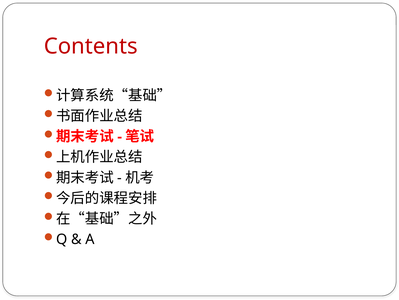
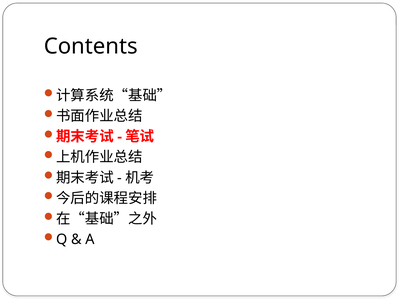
Contents colour: red -> black
